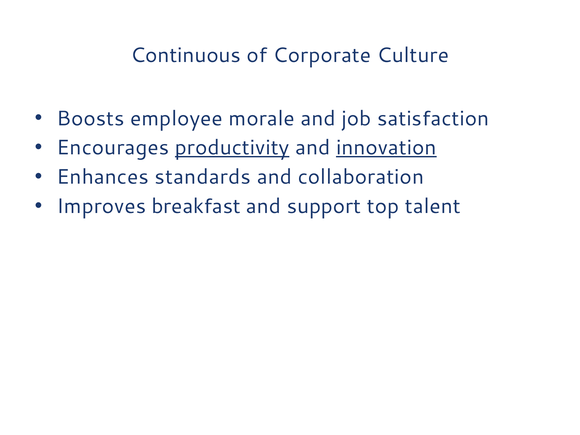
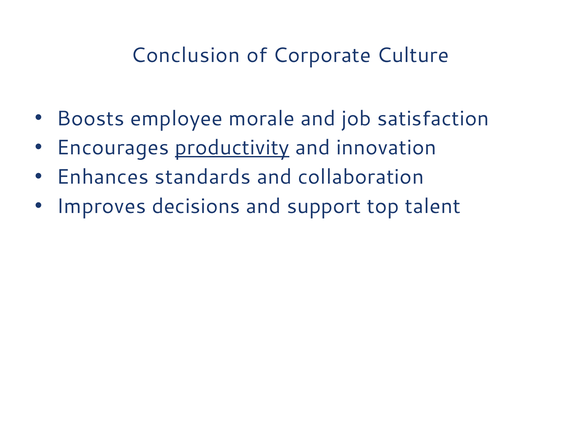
Continuous: Continuous -> Conclusion
innovation underline: present -> none
breakfast: breakfast -> decisions
